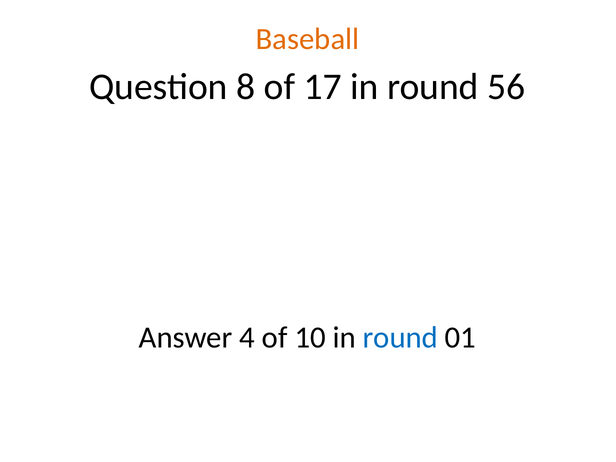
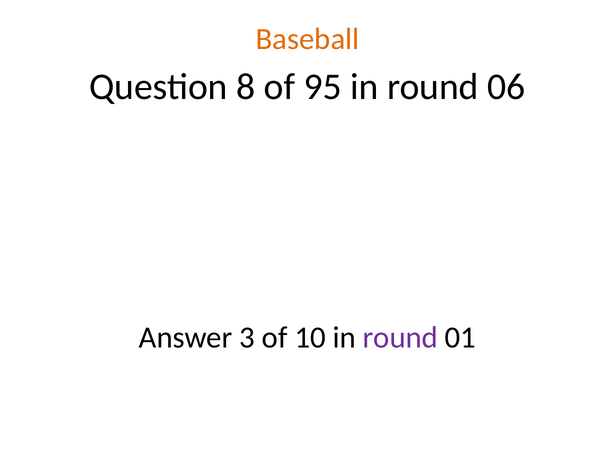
17: 17 -> 95
56: 56 -> 06
4: 4 -> 3
round at (400, 337) colour: blue -> purple
